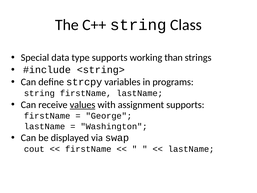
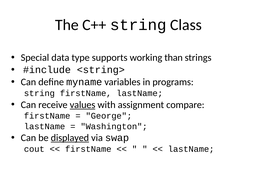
strcpy: strcpy -> myname
assignment supports: supports -> compare
displayed underline: none -> present
